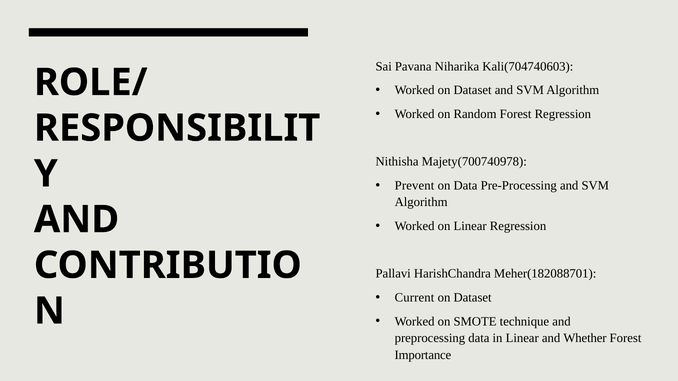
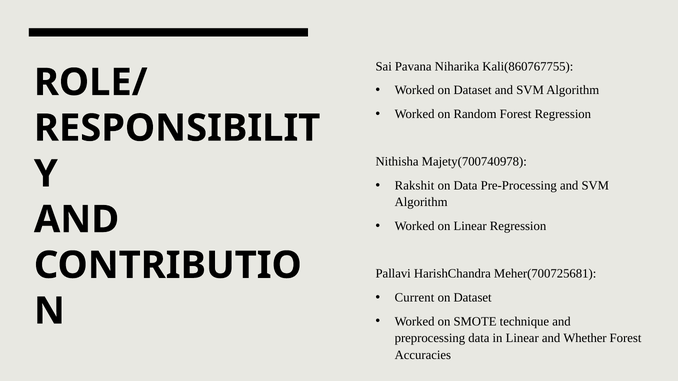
Kali(704740603: Kali(704740603 -> Kali(860767755
Prevent: Prevent -> Rakshit
Meher(182088701: Meher(182088701 -> Meher(700725681
Importance: Importance -> Accuracies
